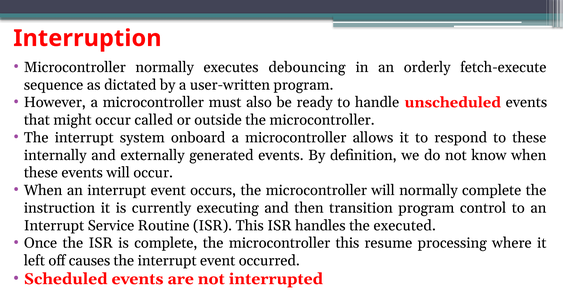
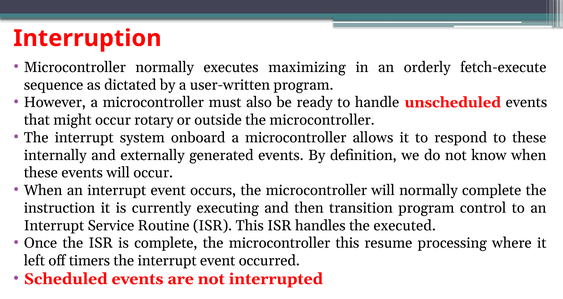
debouncing: debouncing -> maximizing
called: called -> rotary
causes: causes -> timers
